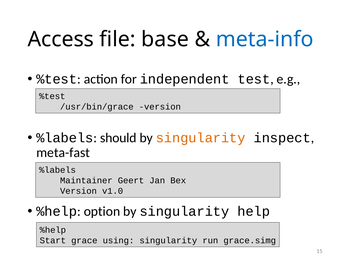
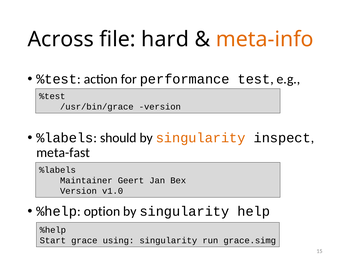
Access: Access -> Across
base: base -> hard
meta-info colour: blue -> orange
independent: independent -> performance
